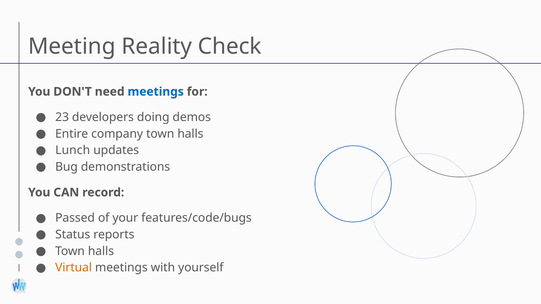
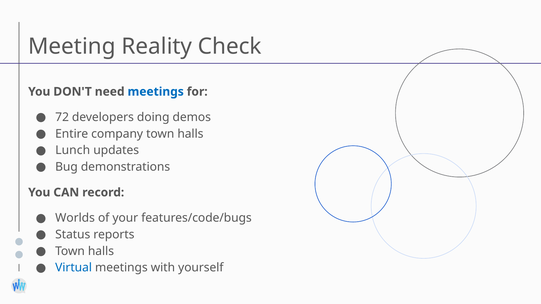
23: 23 -> 72
Passed: Passed -> Worlds
Virtual colour: orange -> blue
